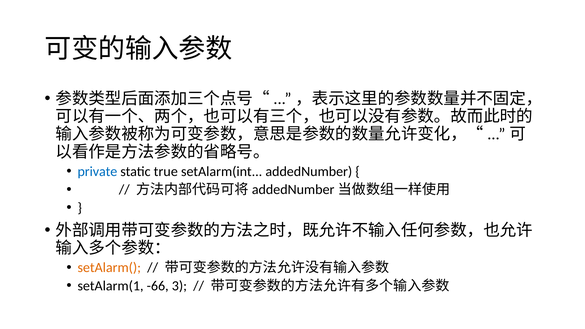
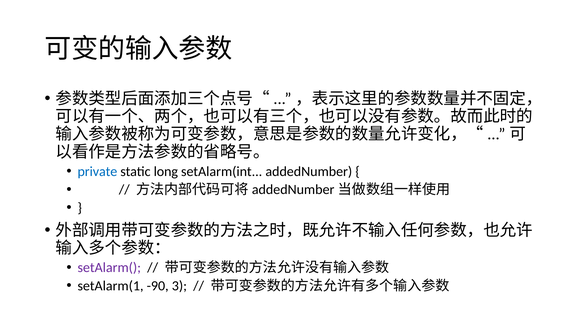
true: true -> long
setAlarm( colour: orange -> purple
-66: -66 -> -90
